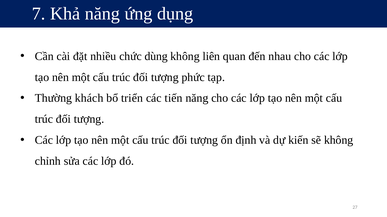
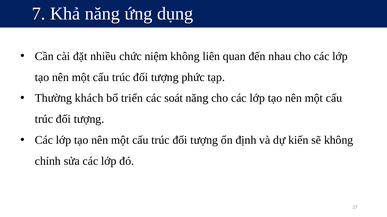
dùng: dùng -> niệm
tiến: tiến -> soát
